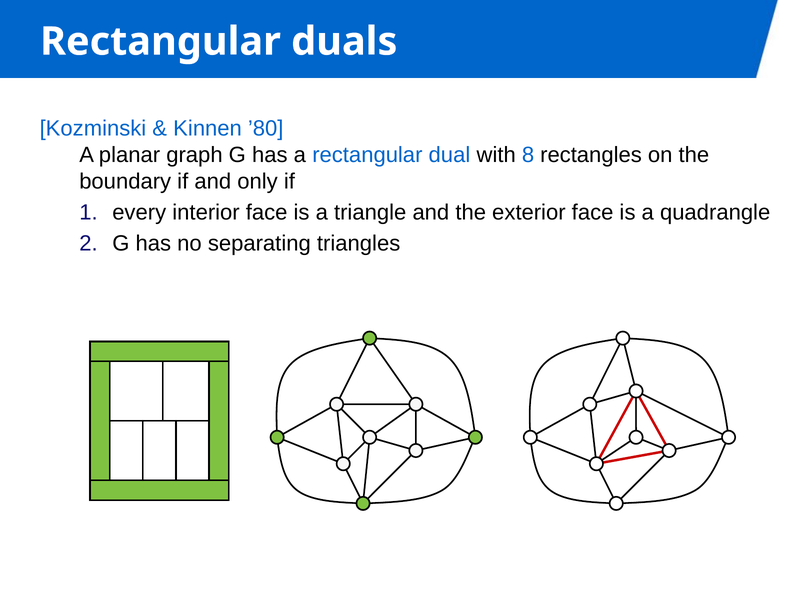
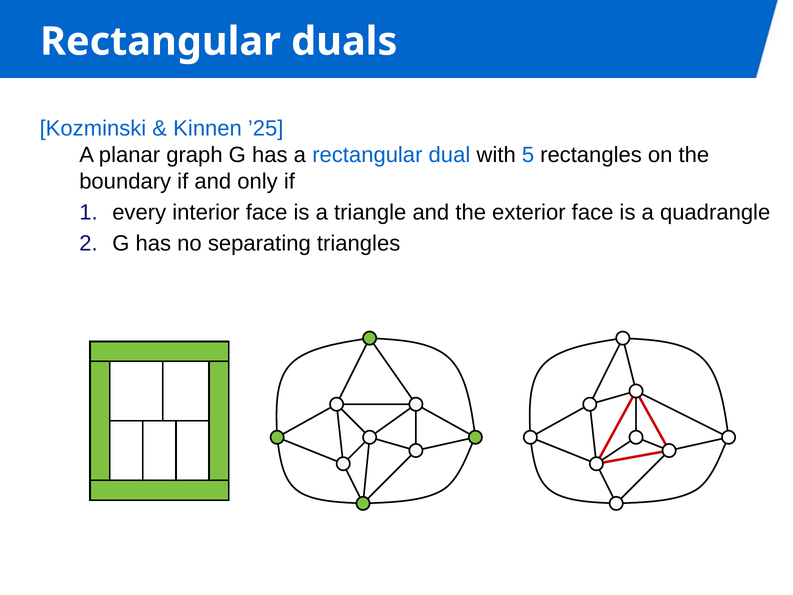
’80: ’80 -> ’25
8: 8 -> 5
